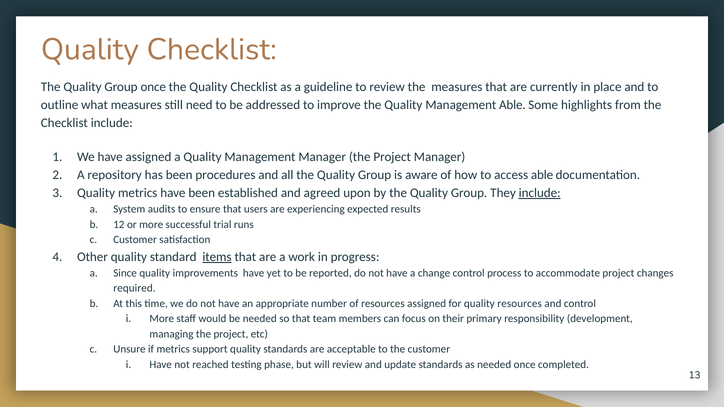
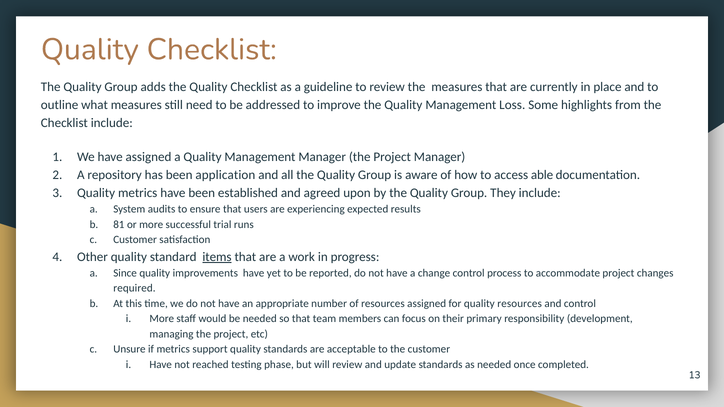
Group once: once -> adds
Management Able: Able -> Loss
procedures: procedures -> application
include at (540, 193) underline: present -> none
12: 12 -> 81
